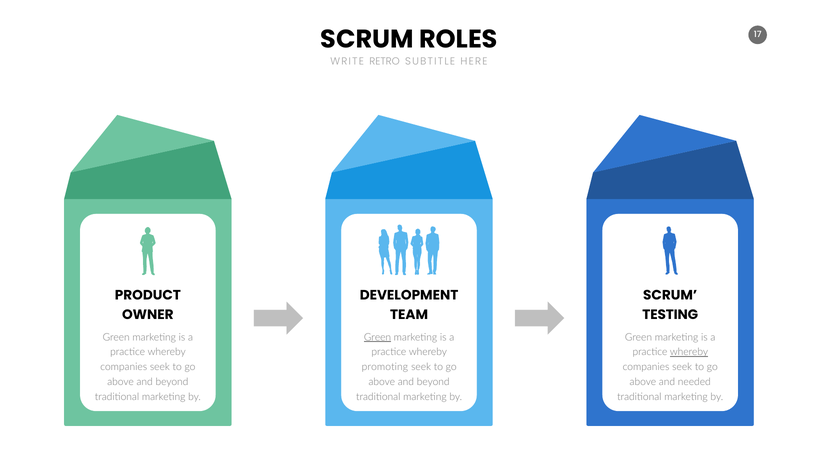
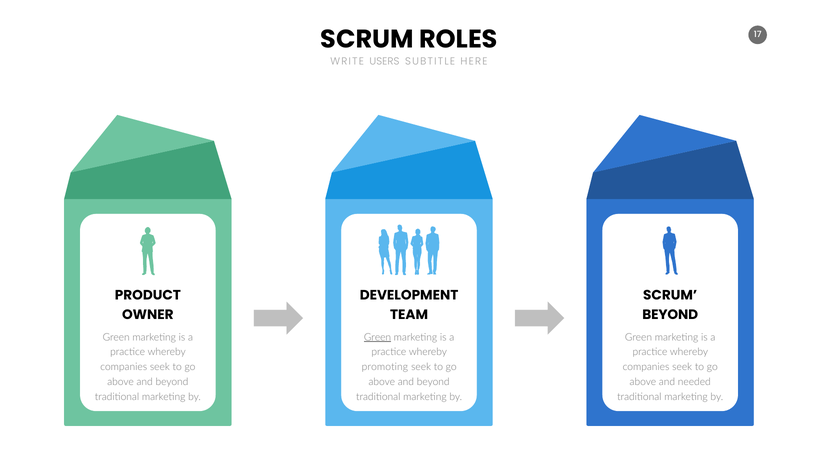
RETRO: RETRO -> USERS
TESTING at (670, 315): TESTING -> BEYOND
whereby at (689, 352) underline: present -> none
